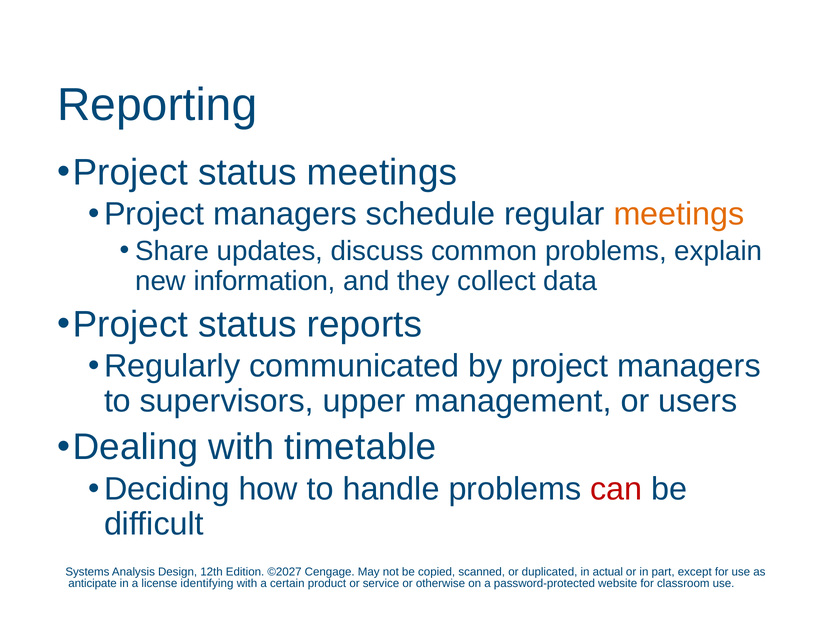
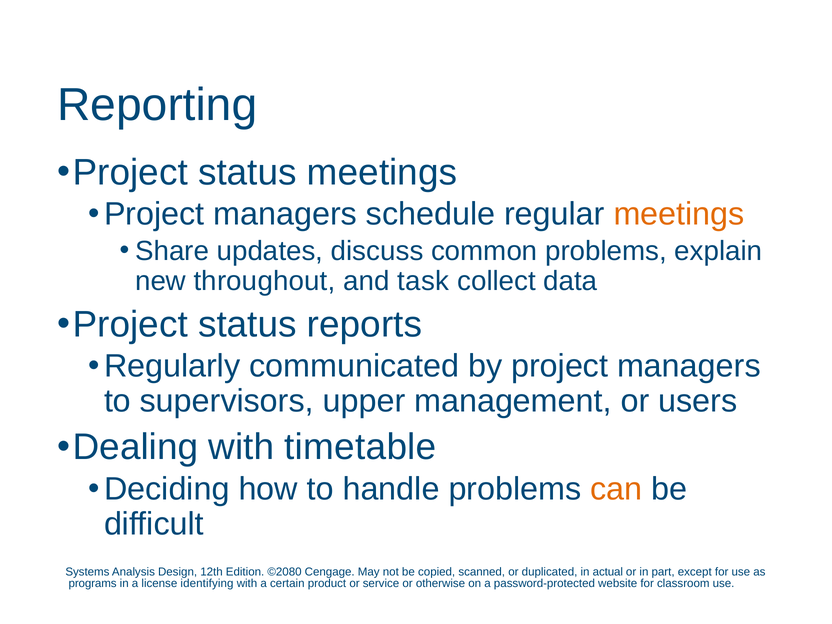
information: information -> throughout
they: they -> task
can colour: red -> orange
©2027: ©2027 -> ©2080
anticipate: anticipate -> programs
